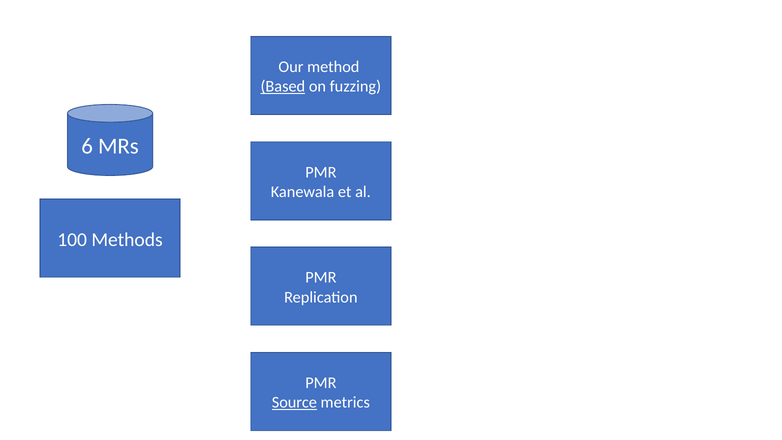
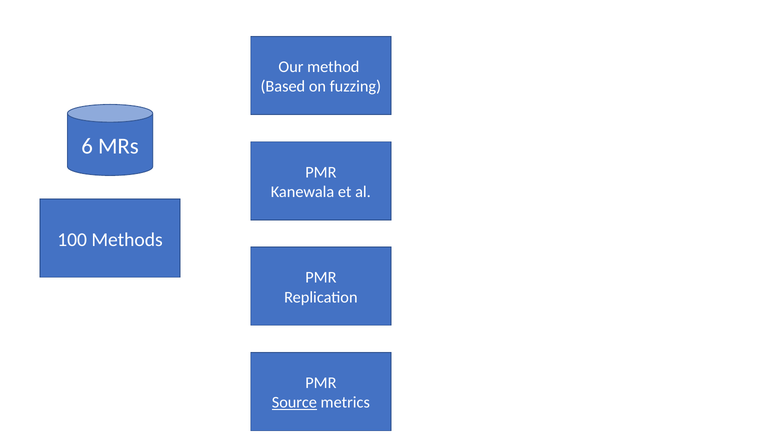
Based underline: present -> none
